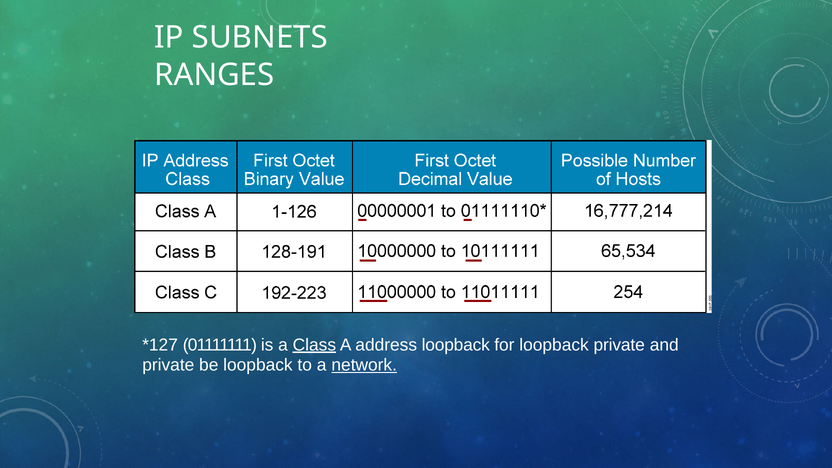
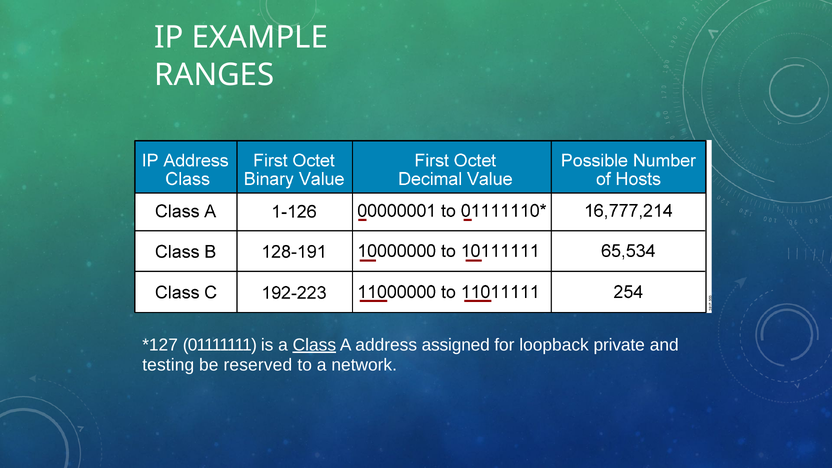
SUBNETS: SUBNETS -> EXAMPLE
address loopback: loopback -> assigned
private at (168, 365): private -> testing
be loopback: loopback -> reserved
network underline: present -> none
